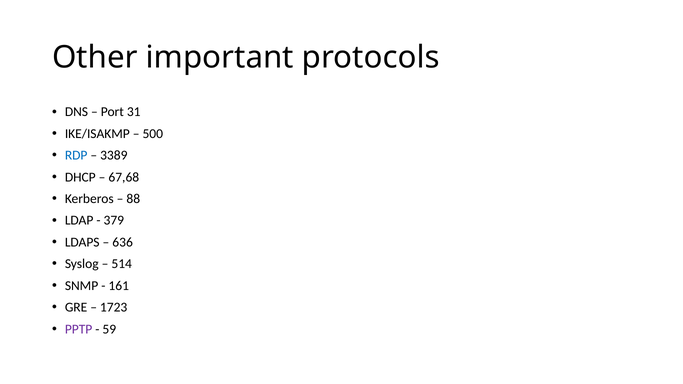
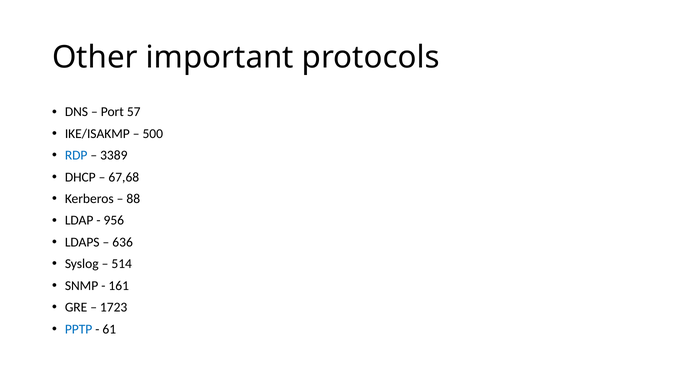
31: 31 -> 57
379: 379 -> 956
PPTP colour: purple -> blue
59: 59 -> 61
